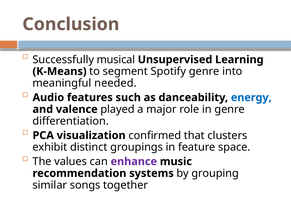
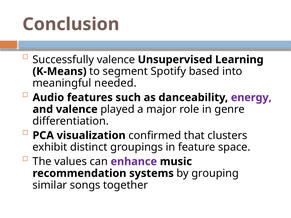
Successfully musical: musical -> valence
Spotify genre: genre -> based
energy colour: blue -> purple
